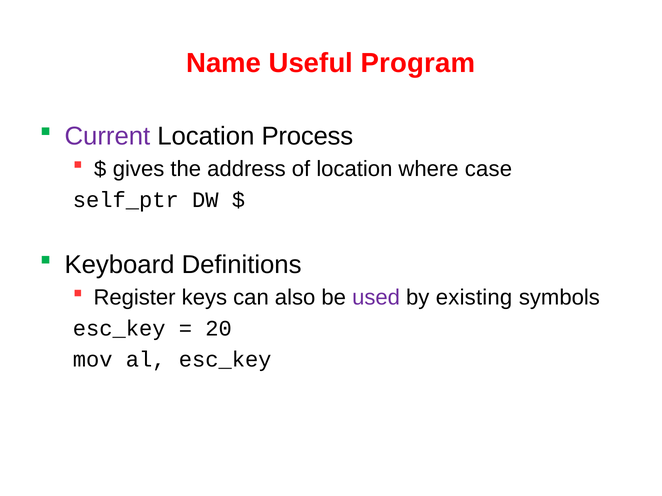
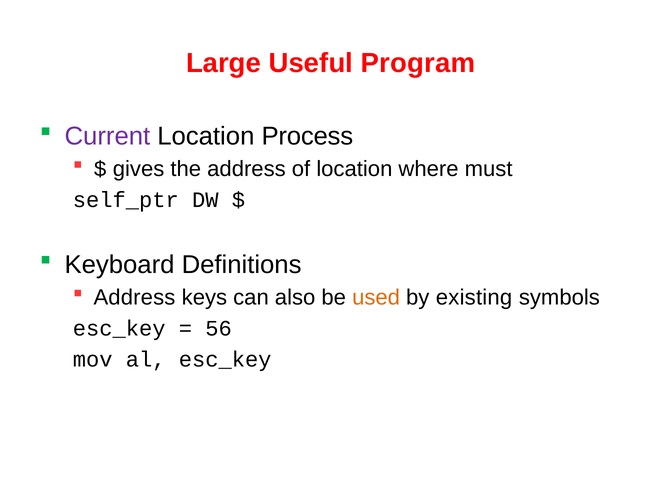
Name: Name -> Large
case: case -> must
Register at (135, 298): Register -> Address
used colour: purple -> orange
20: 20 -> 56
